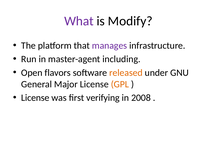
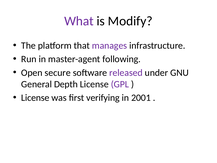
including: including -> following
flavors: flavors -> secure
released colour: orange -> purple
Major: Major -> Depth
GPL colour: orange -> purple
2008: 2008 -> 2001
